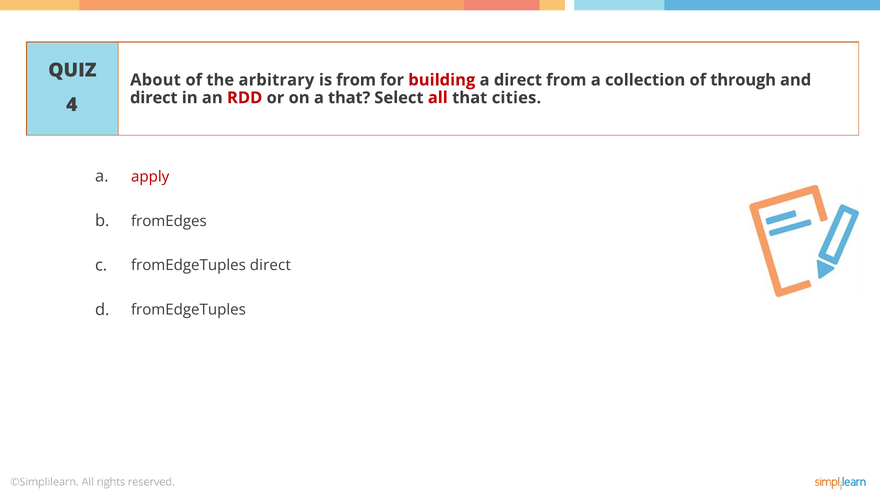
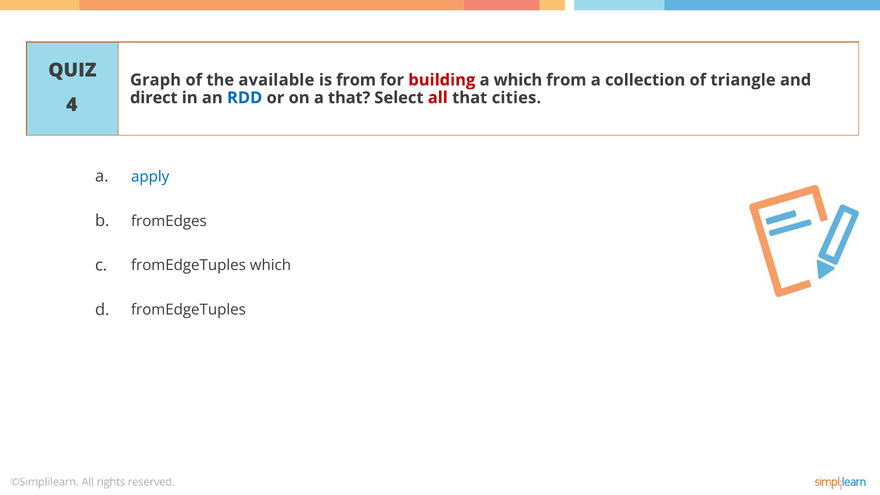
About: About -> Graph
arbitrary: arbitrary -> available
a direct: direct -> which
through: through -> triangle
RDD colour: red -> blue
apply colour: red -> blue
fromEdgeTuples direct: direct -> which
